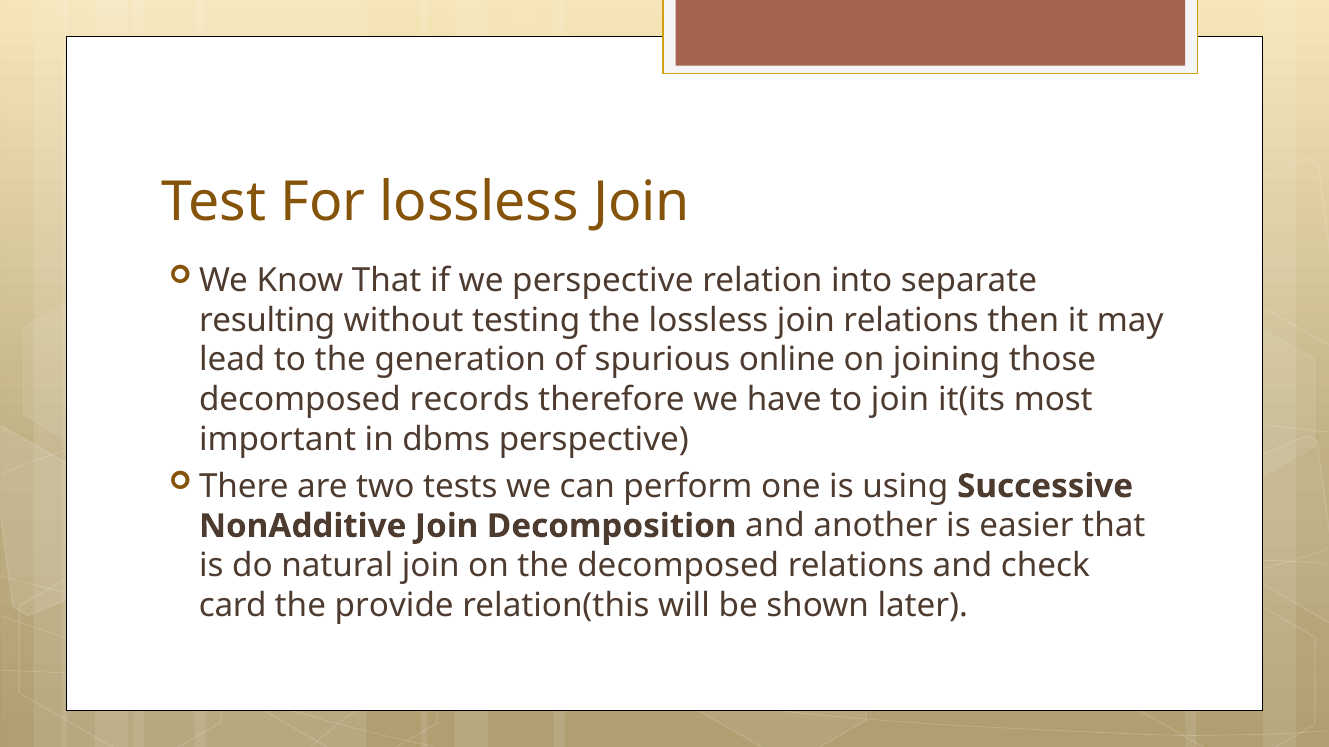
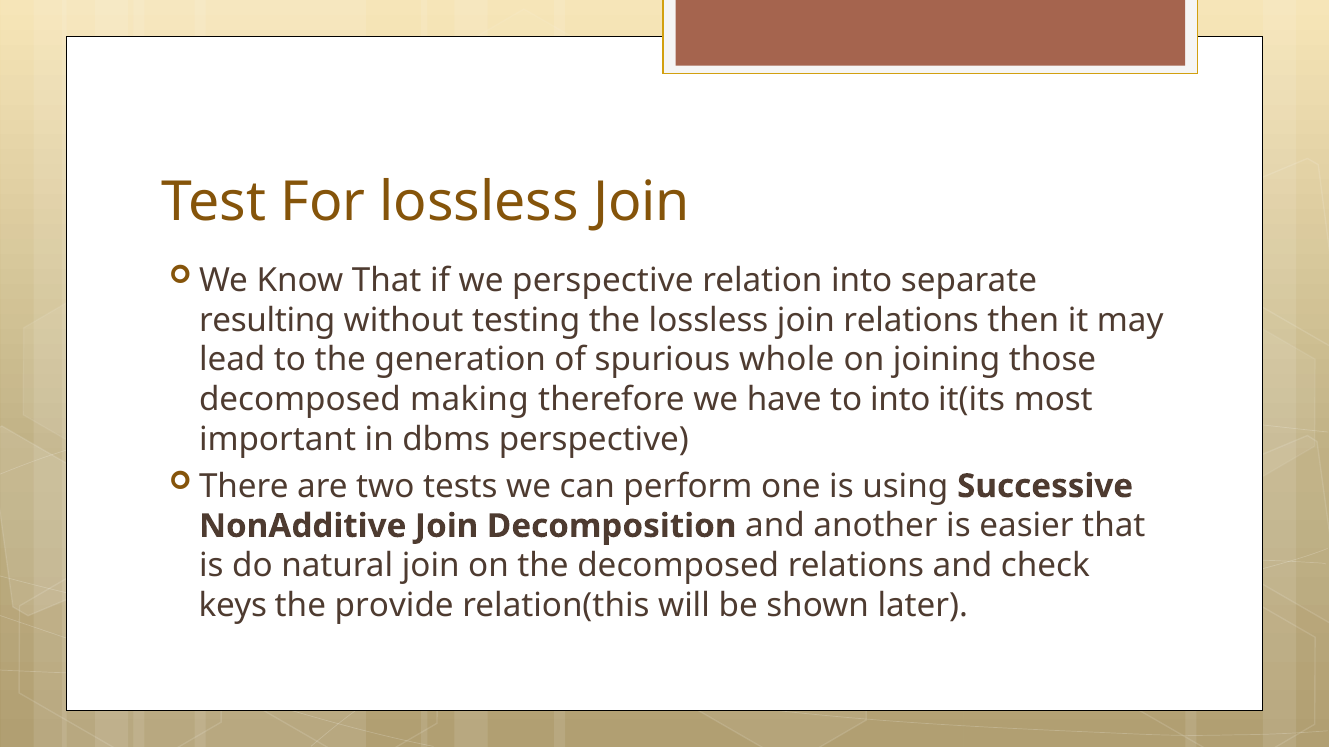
online: online -> whole
records: records -> making
to join: join -> into
card: card -> keys
